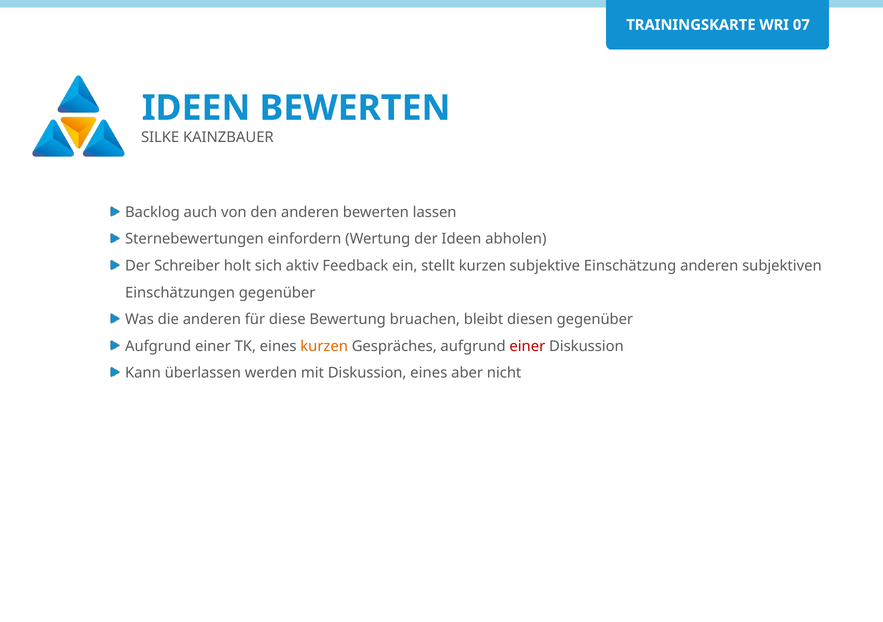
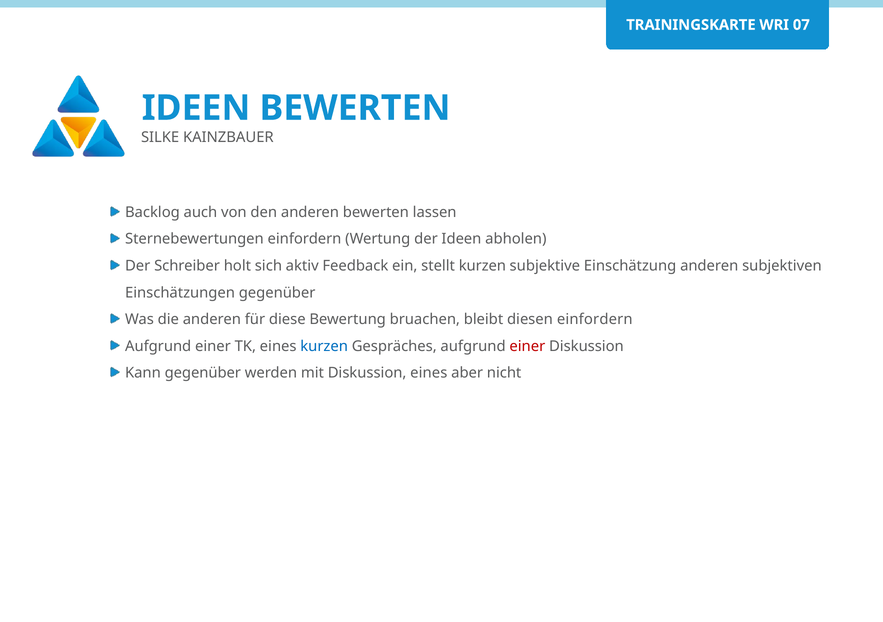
diesen gegenüber: gegenüber -> einfordern
kurzen at (324, 346) colour: orange -> blue
Kann überlassen: überlassen -> gegenüber
